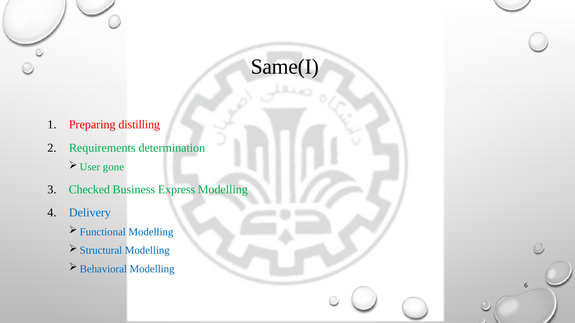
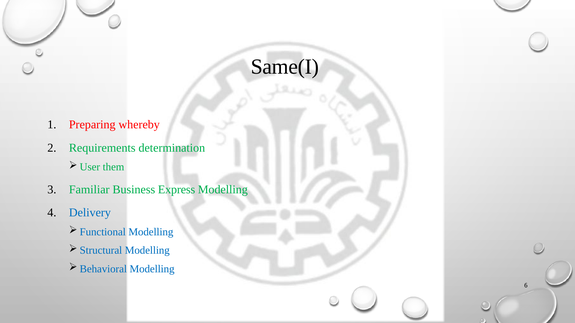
distilling: distilling -> whereby
gone: gone -> them
Checked: Checked -> Familiar
